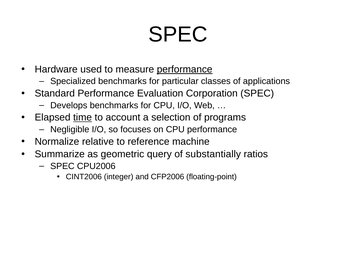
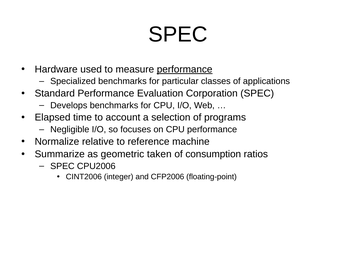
time underline: present -> none
query: query -> taken
substantially: substantially -> consumption
